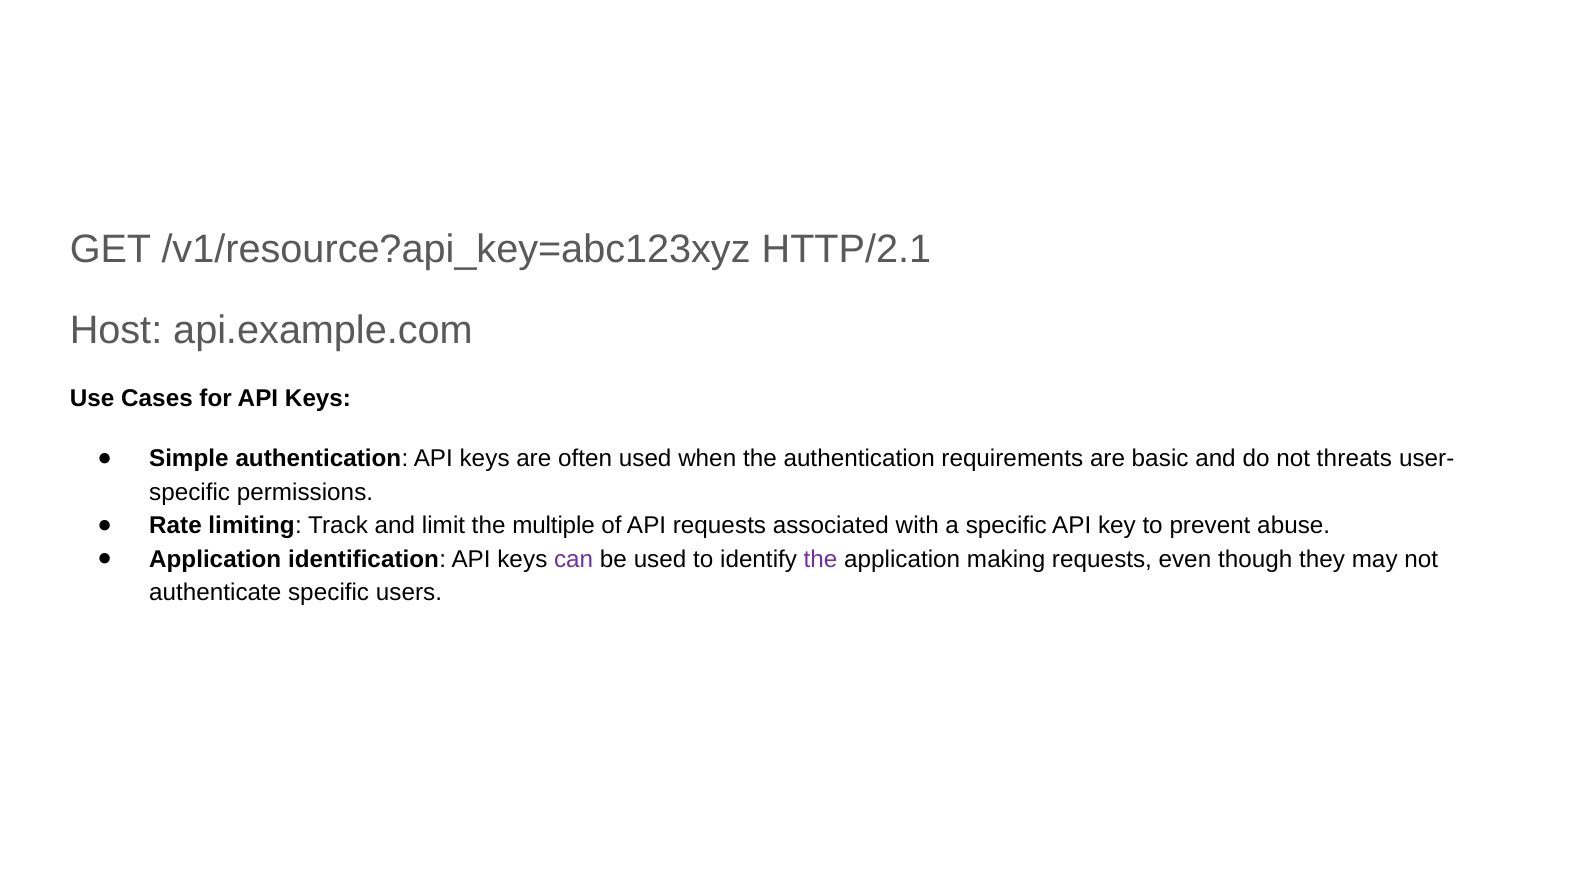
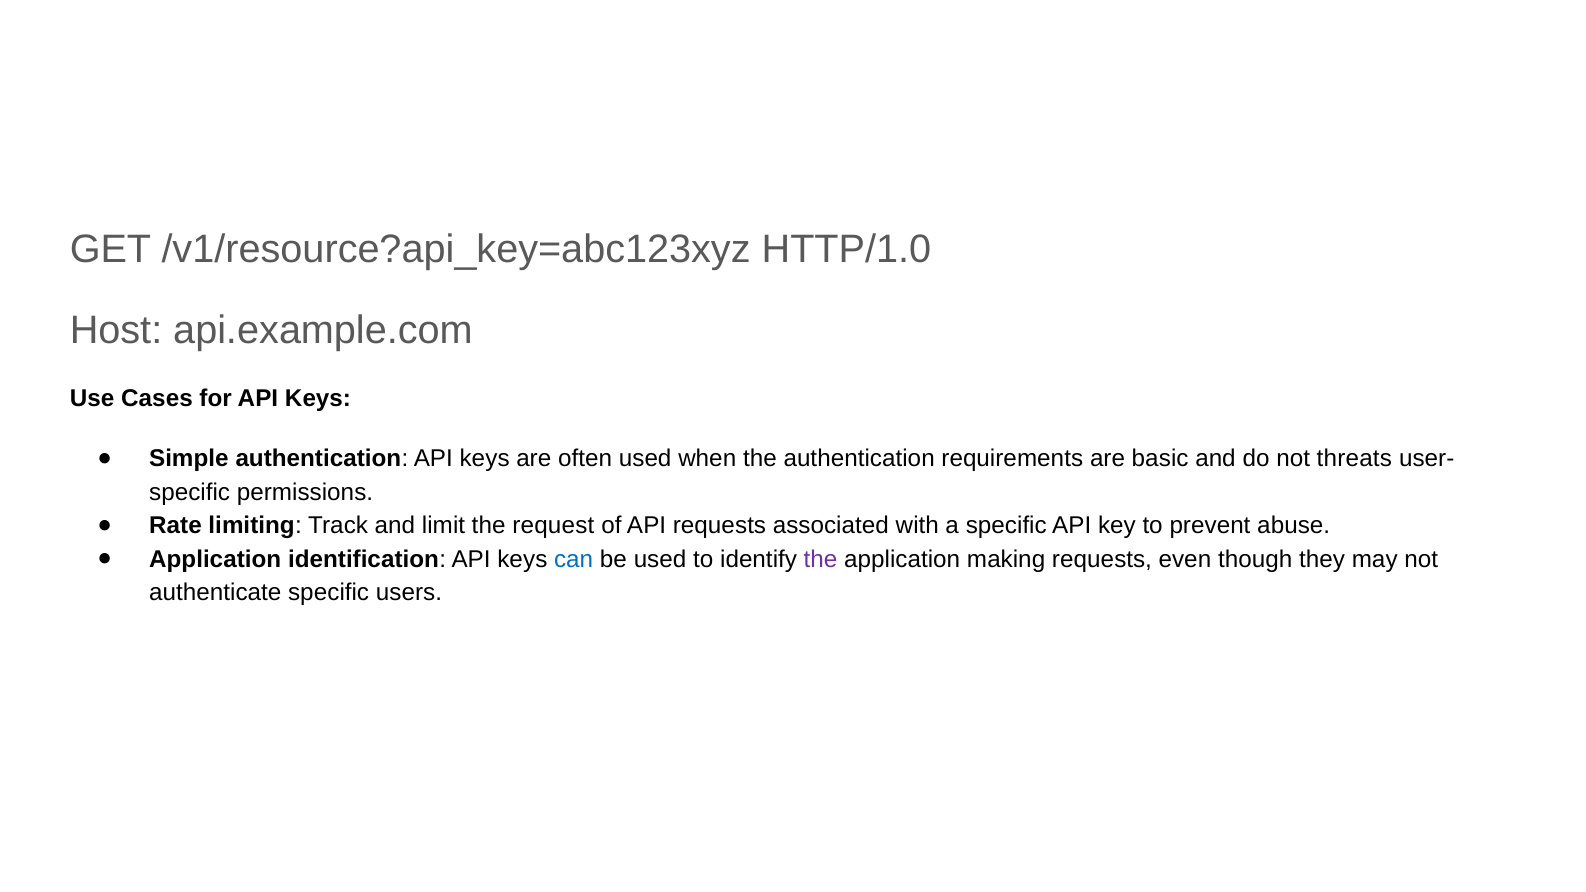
HTTP/2.1: HTTP/2.1 -> HTTP/1.0
multiple: multiple -> request
can colour: purple -> blue
